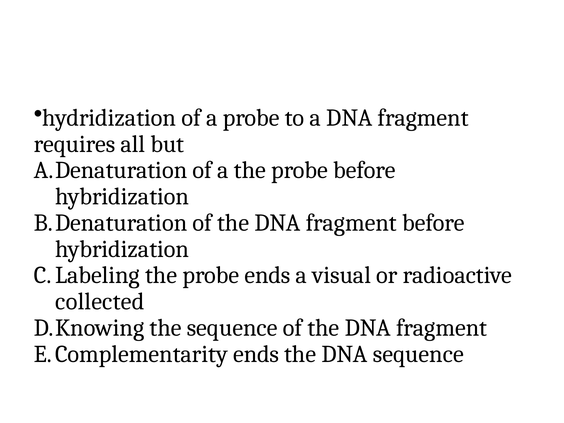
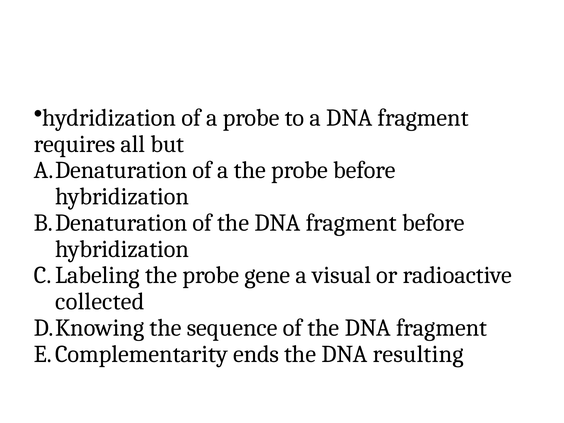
probe ends: ends -> gene
DNA sequence: sequence -> resulting
